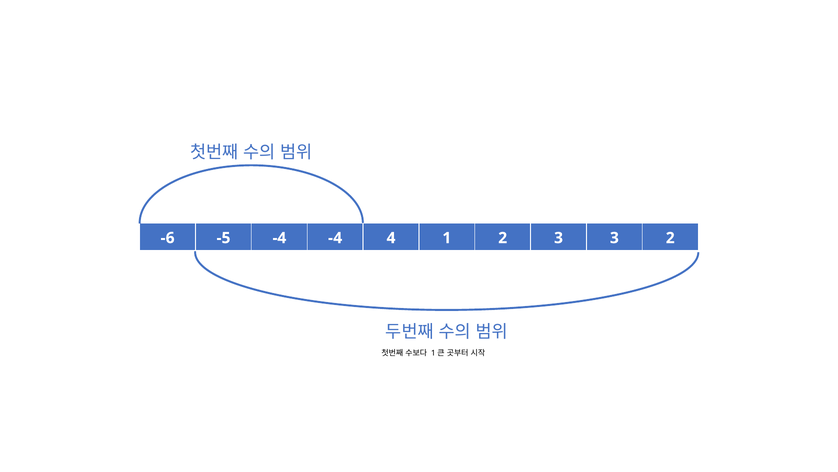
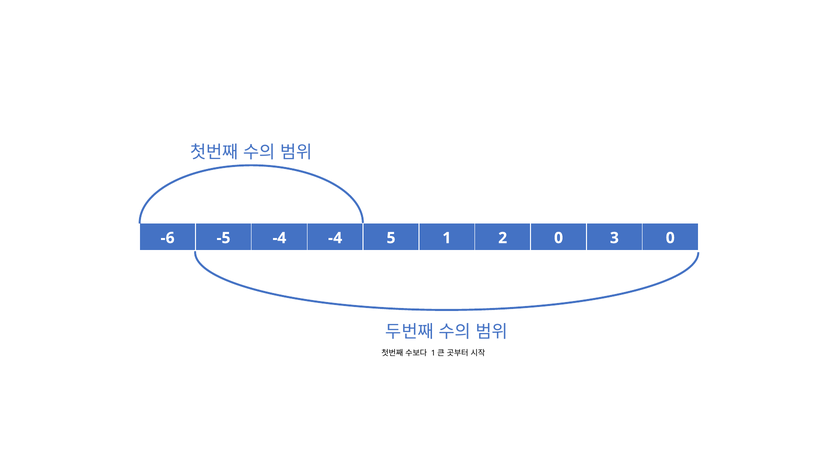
4: 4 -> 5
2 3: 3 -> 0
3 2: 2 -> 0
